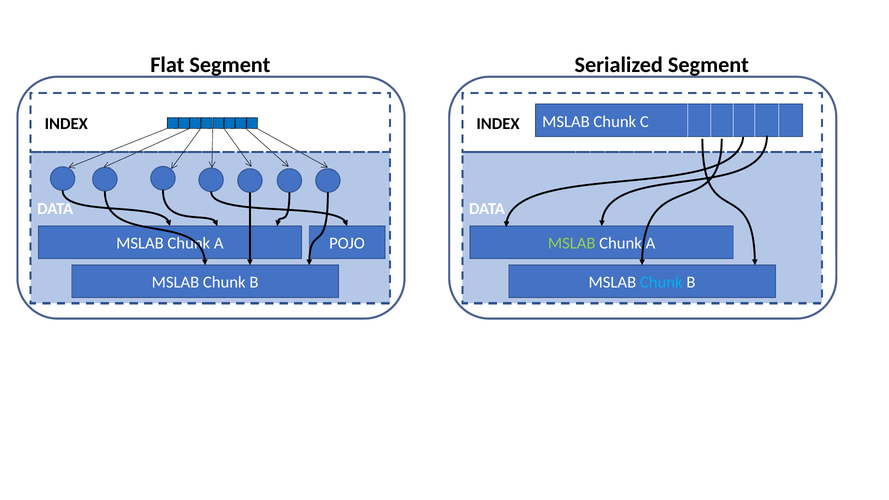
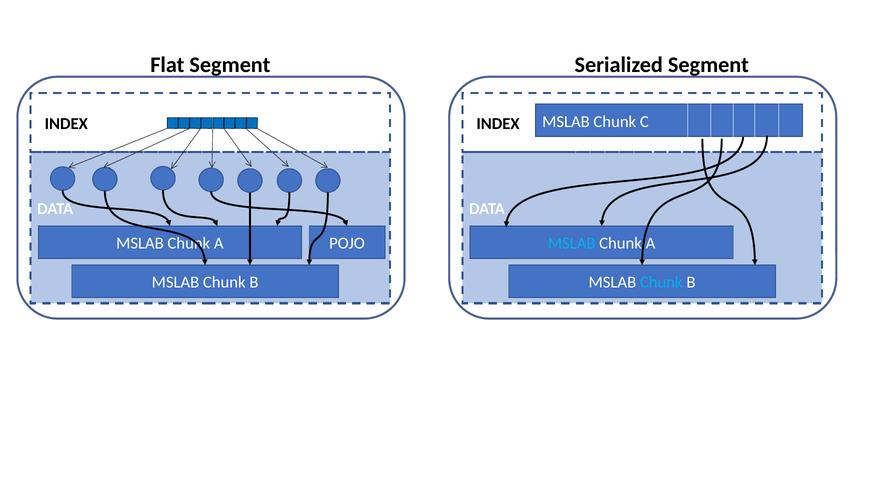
MSLAB at (572, 243) colour: light green -> light blue
